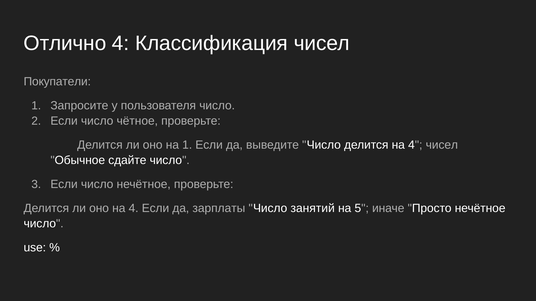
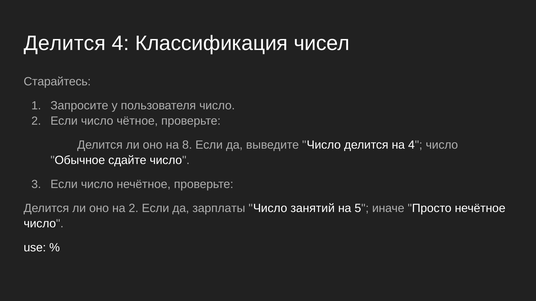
Отлично at (65, 43): Отлично -> Делится
Покупатели: Покупатели -> Старайтесь
на 1: 1 -> 8
4 чисел: чисел -> число
оно на 4: 4 -> 2
